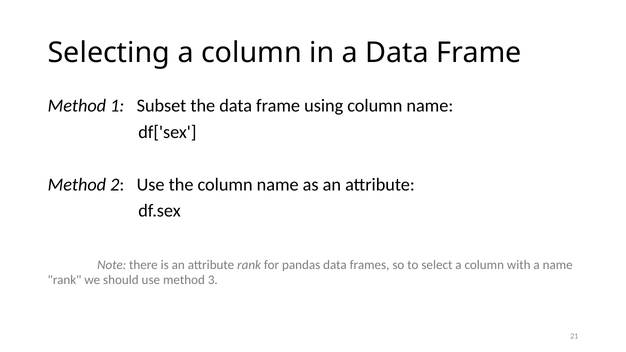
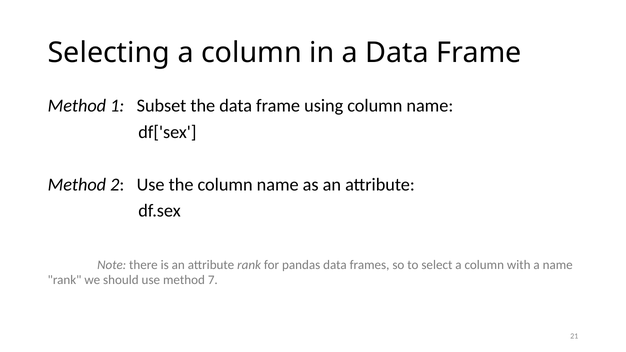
3: 3 -> 7
